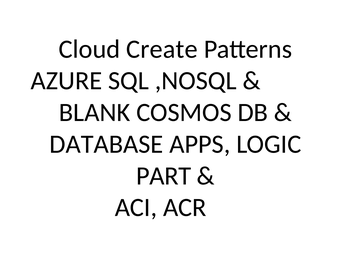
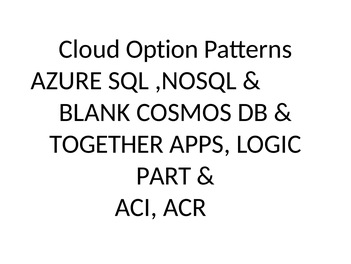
Create: Create -> Option
DATABASE: DATABASE -> TOGETHER
